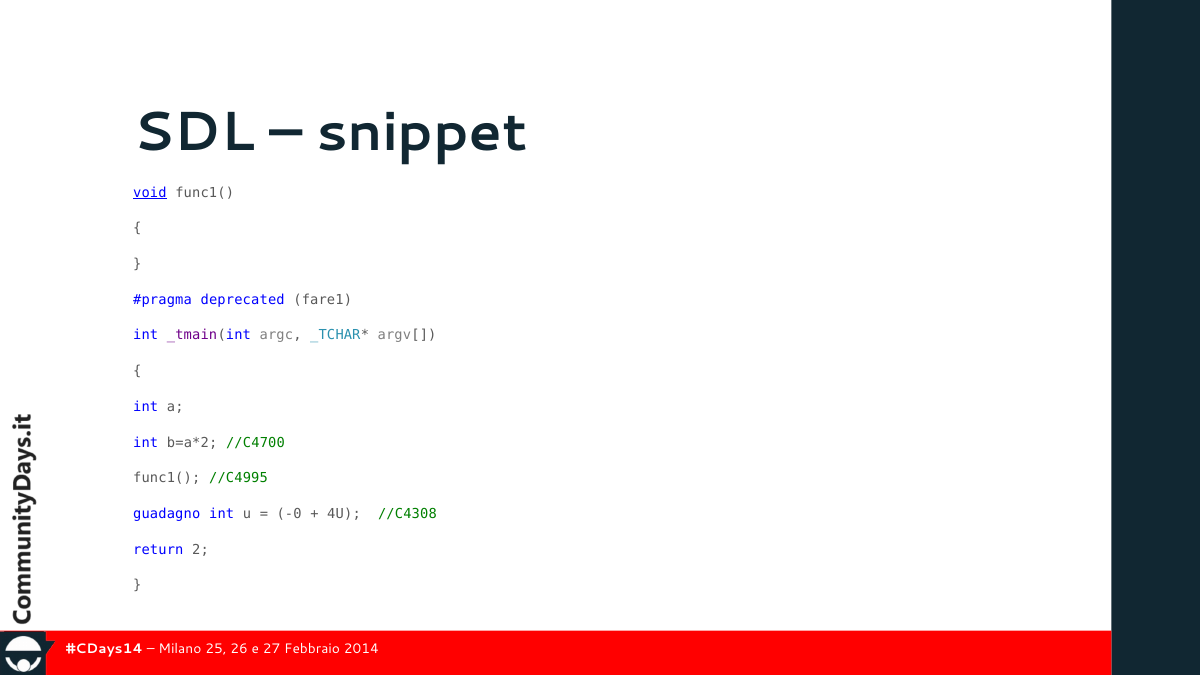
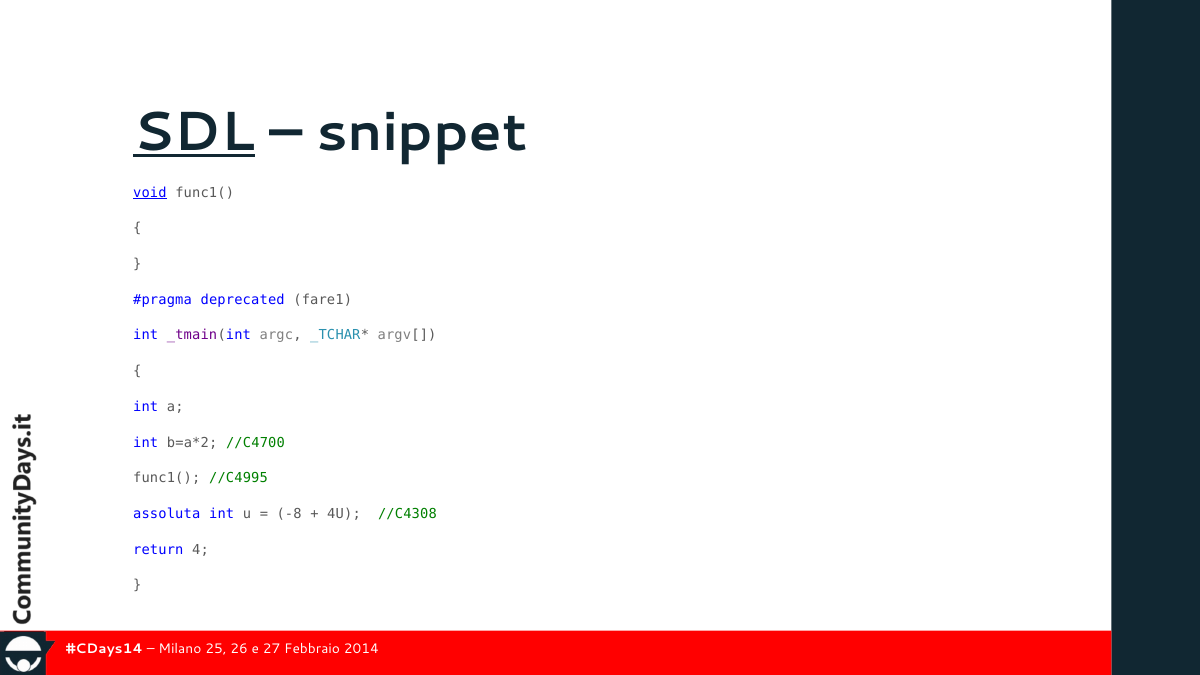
SDL underline: none -> present
guadagno: guadagno -> assoluta
-0: -0 -> -8
2: 2 -> 4
